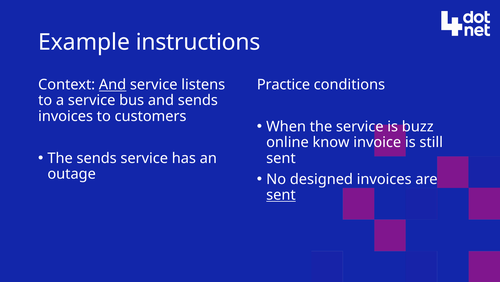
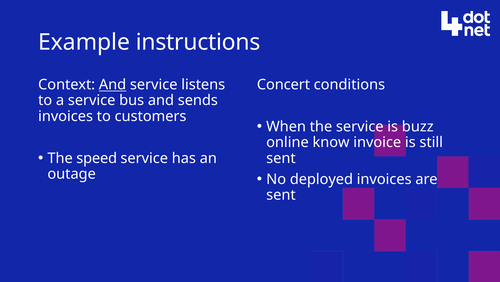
Practice: Practice -> Concert
The sends: sends -> speed
designed: designed -> deployed
sent at (281, 194) underline: present -> none
